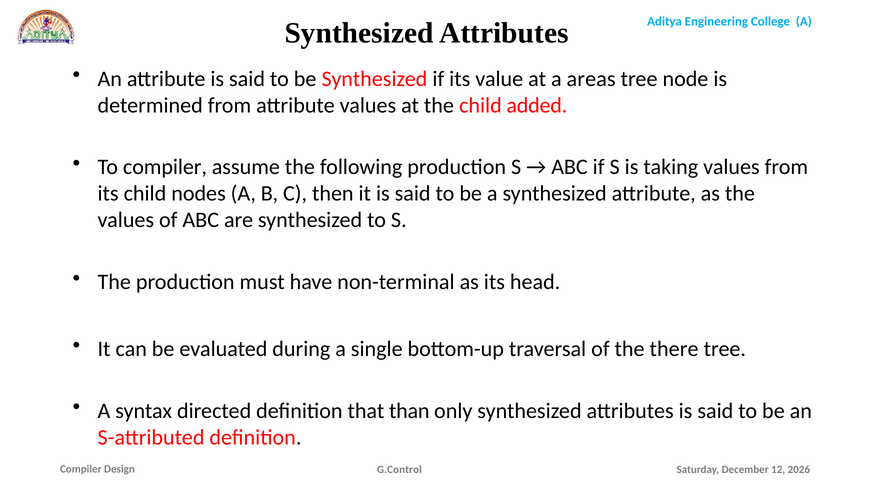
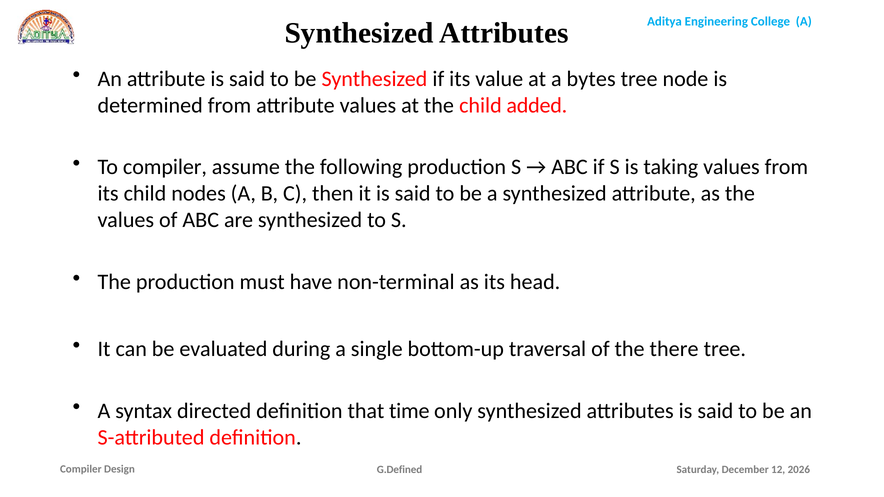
areas: areas -> bytes
than: than -> time
G.Control: G.Control -> G.Defined
